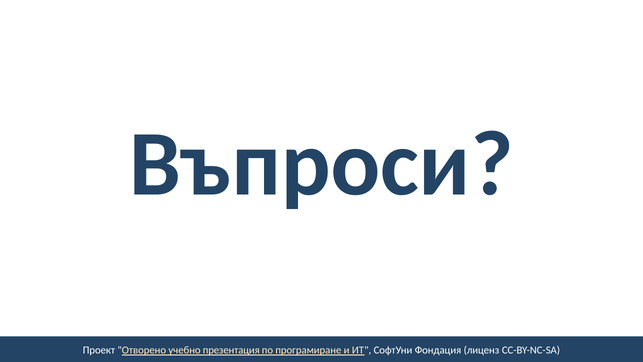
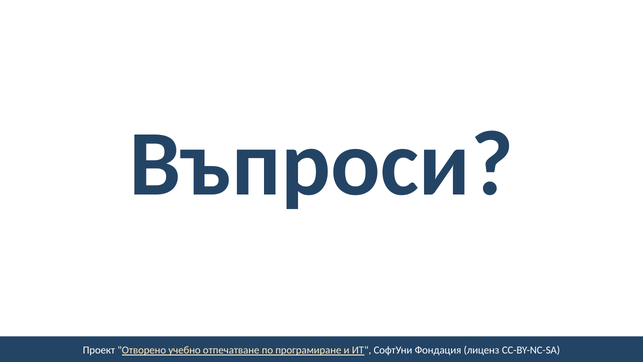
презентация: презентация -> отпечатване
